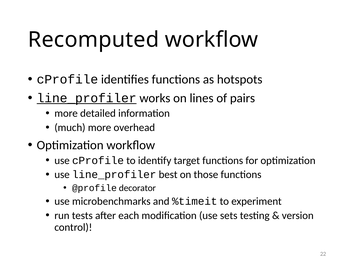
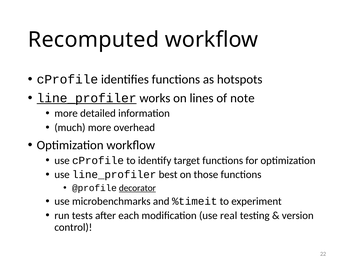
pairs: pairs -> note
decorator underline: none -> present
sets: sets -> real
